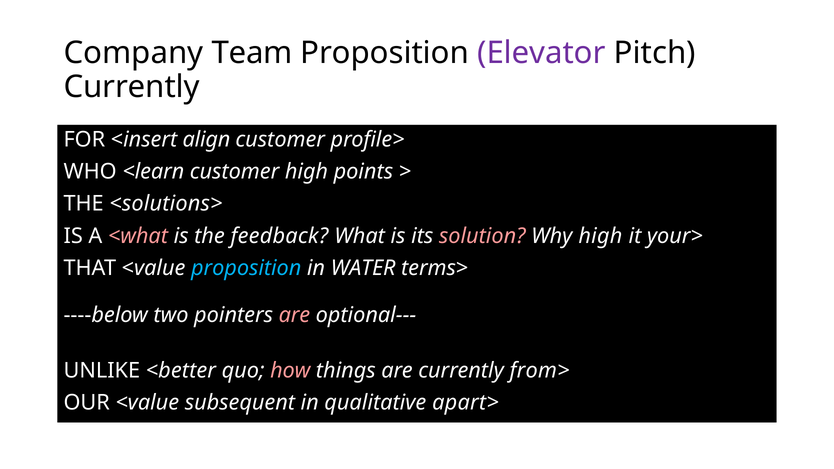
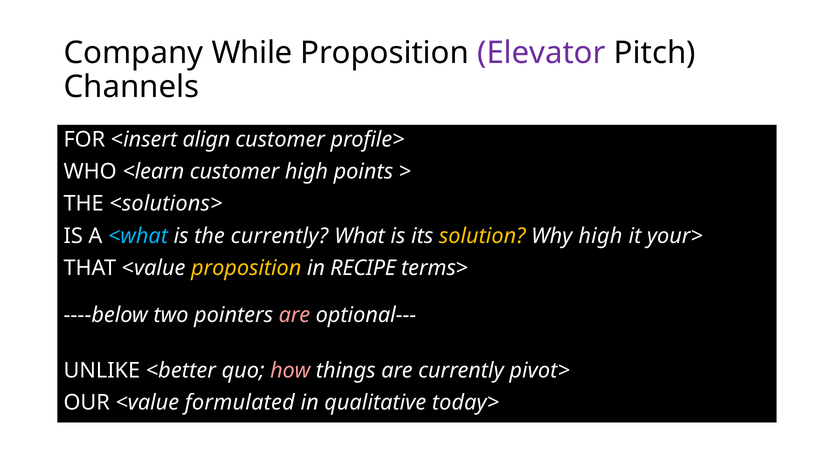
Team: Team -> While
Currently at (132, 87): Currently -> Channels
<what colour: pink -> light blue
the feedback: feedback -> currently
solution colour: pink -> yellow
proposition at (246, 268) colour: light blue -> yellow
WATER: WATER -> RECIPE
from>: from> -> pivot>
subsequent: subsequent -> formulated
apart>: apart> -> today>
